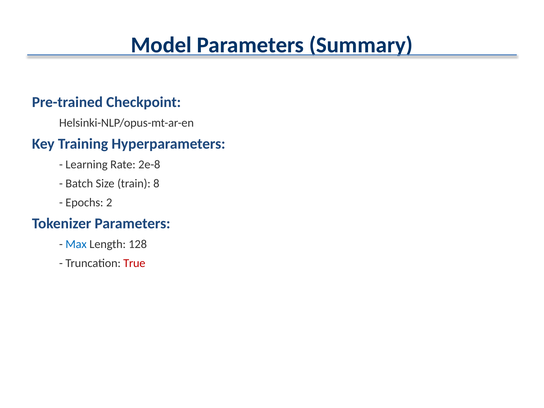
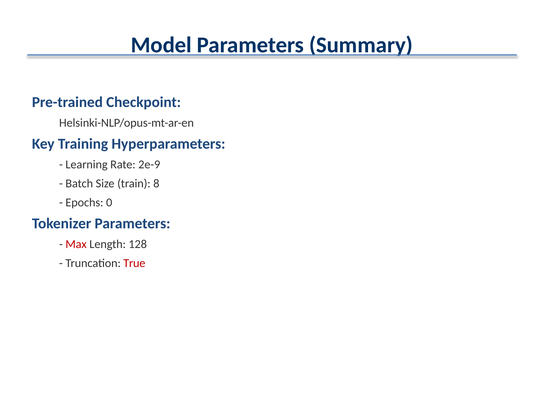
2e-8: 2e-8 -> 2e-9
2: 2 -> 0
Max colour: blue -> red
